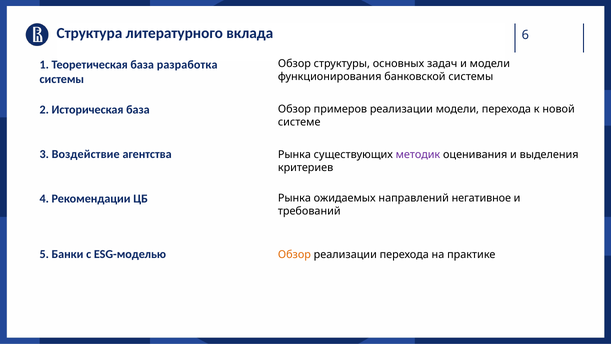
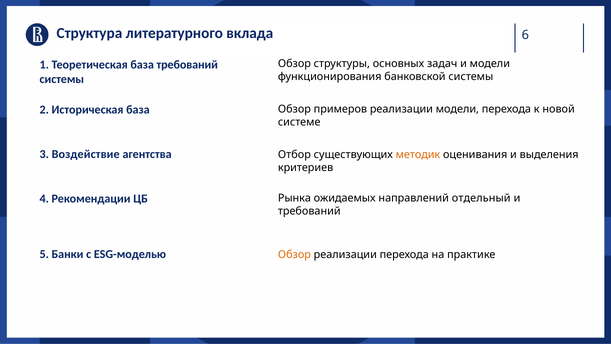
база разработка: разработка -> требований
Рынка at (294, 154): Рынка -> Отбор
методик colour: purple -> orange
негативное: негативное -> отдельный
